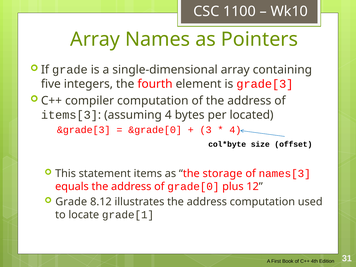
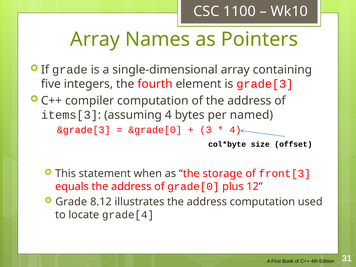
located: located -> named
items: items -> when
names[3: names[3 -> front[3
grade[1: grade[1 -> grade[4
